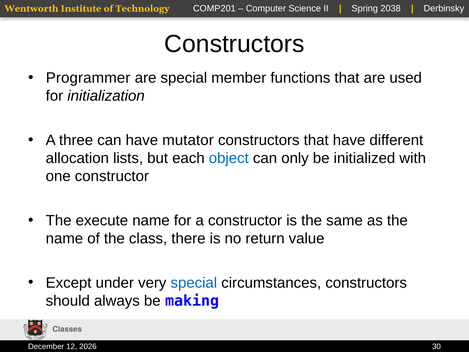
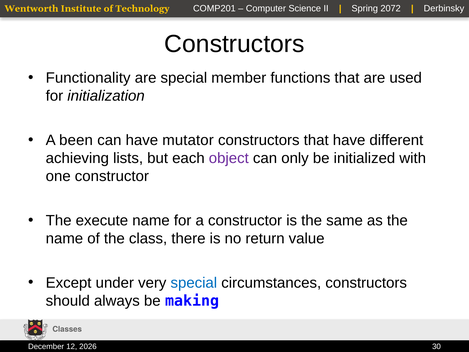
2038: 2038 -> 2072
Programmer: Programmer -> Functionality
three: three -> been
allocation: allocation -> achieving
object colour: blue -> purple
